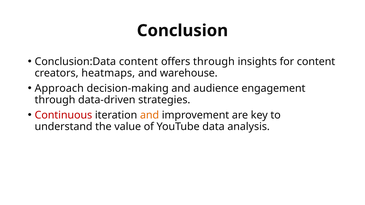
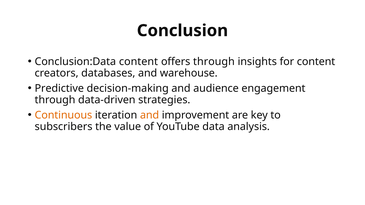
heatmaps: heatmaps -> databases
Approach: Approach -> Predictive
Continuous colour: red -> orange
understand: understand -> subscribers
